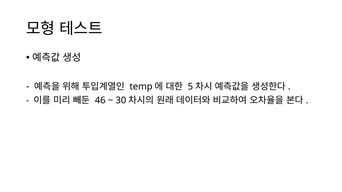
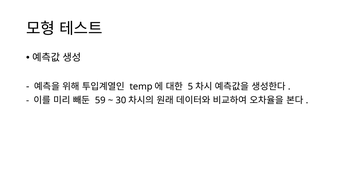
46: 46 -> 59
